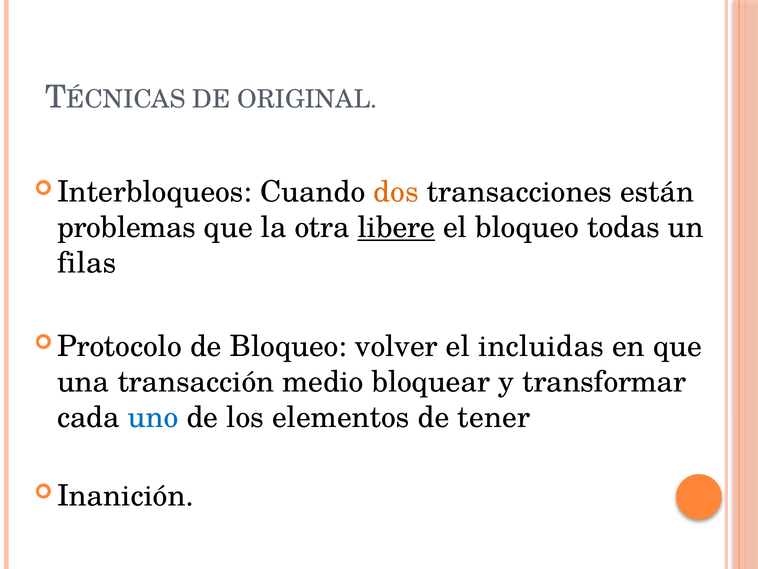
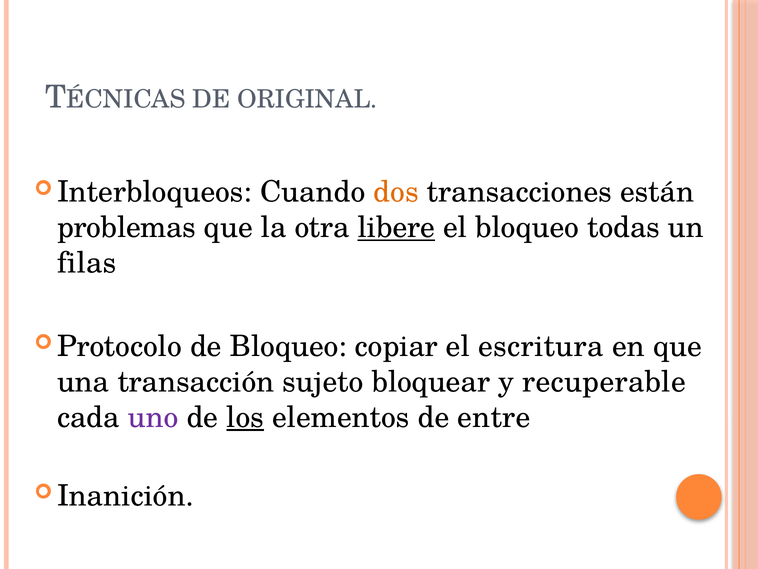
volver: volver -> copiar
incluidas: incluidas -> escritura
medio: medio -> sujeto
transformar: transformar -> recuperable
uno colour: blue -> purple
los underline: none -> present
tener: tener -> entre
